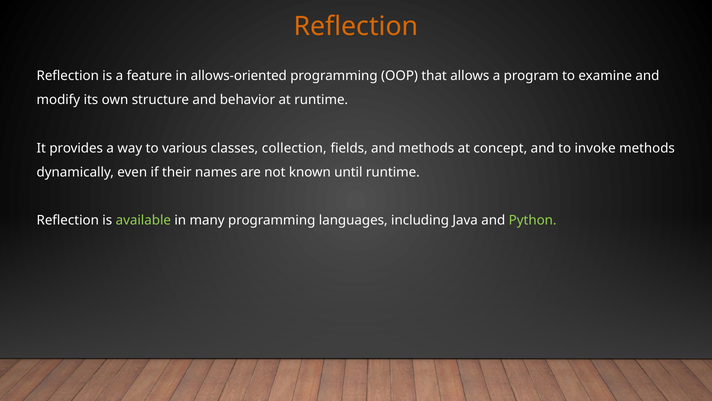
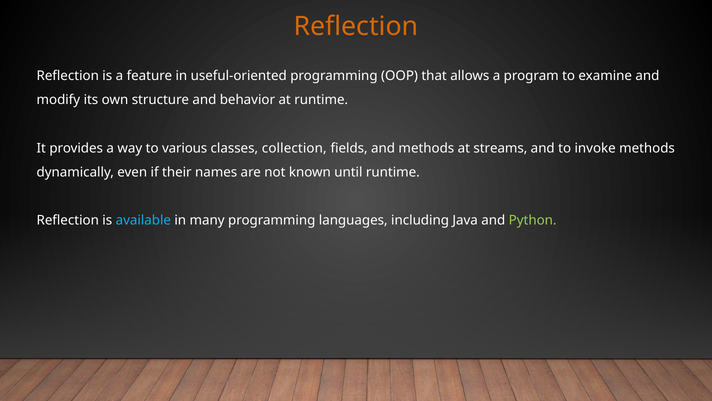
allows-oriented: allows-oriented -> useful-oriented
concept: concept -> streams
available colour: light green -> light blue
